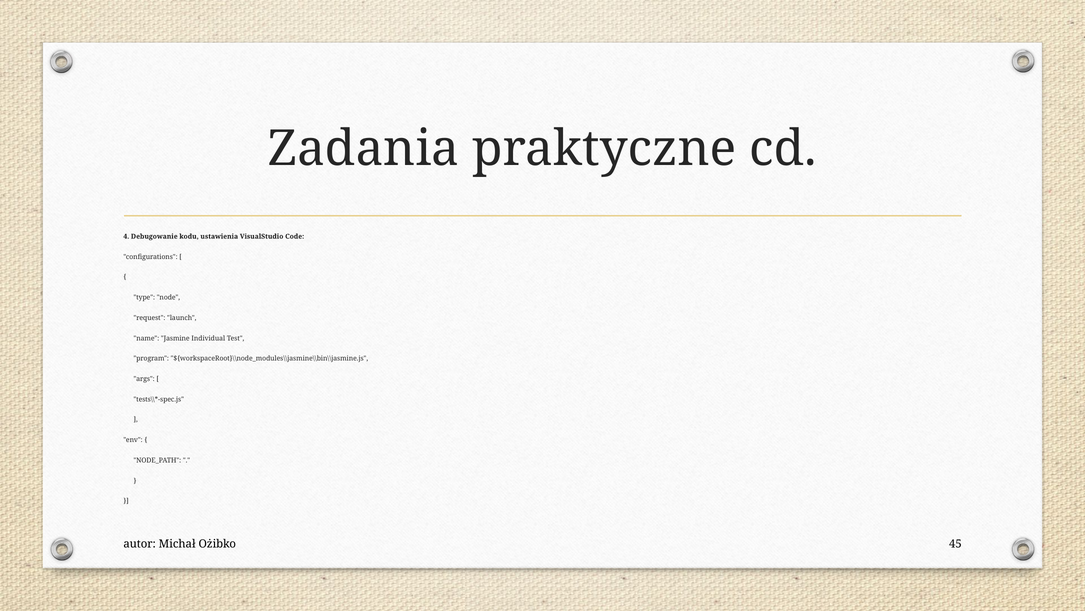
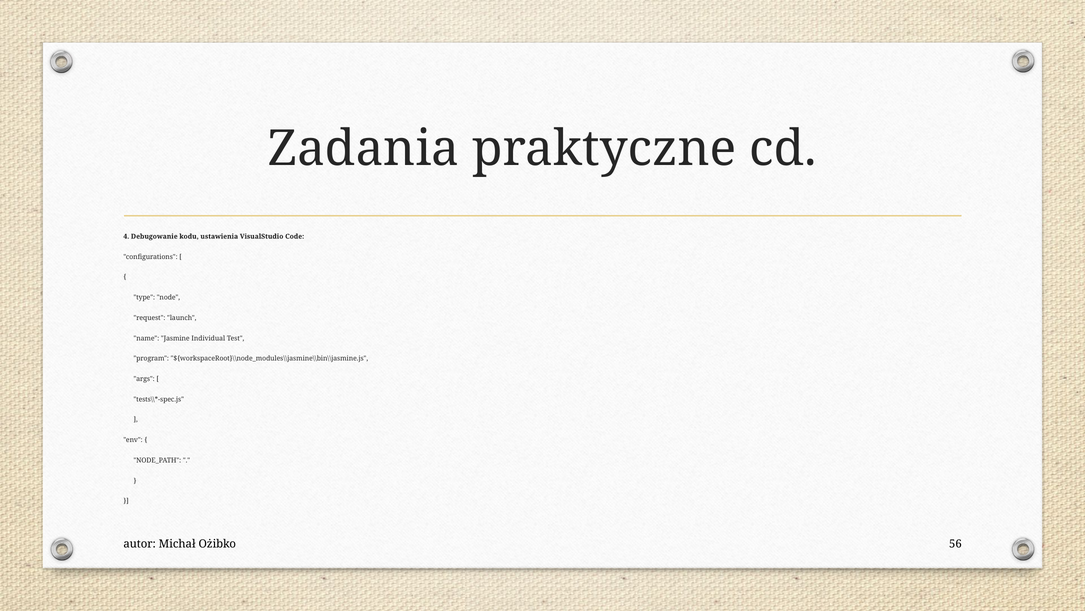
45: 45 -> 56
